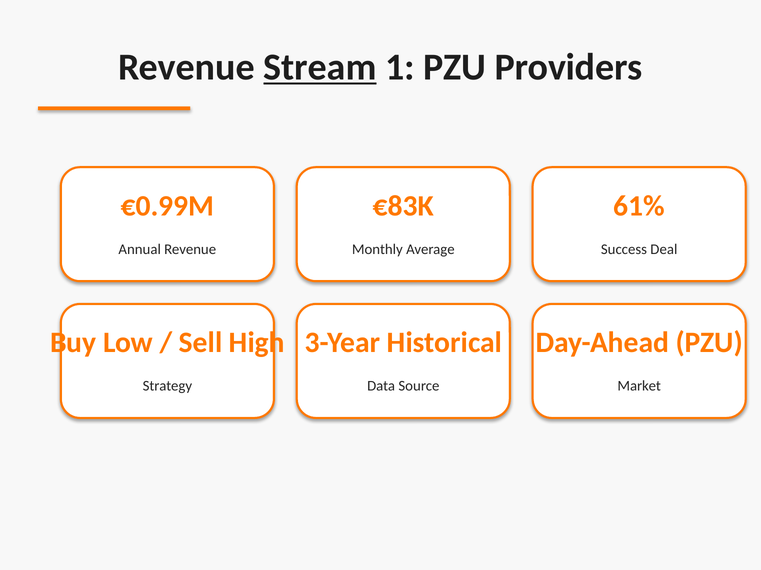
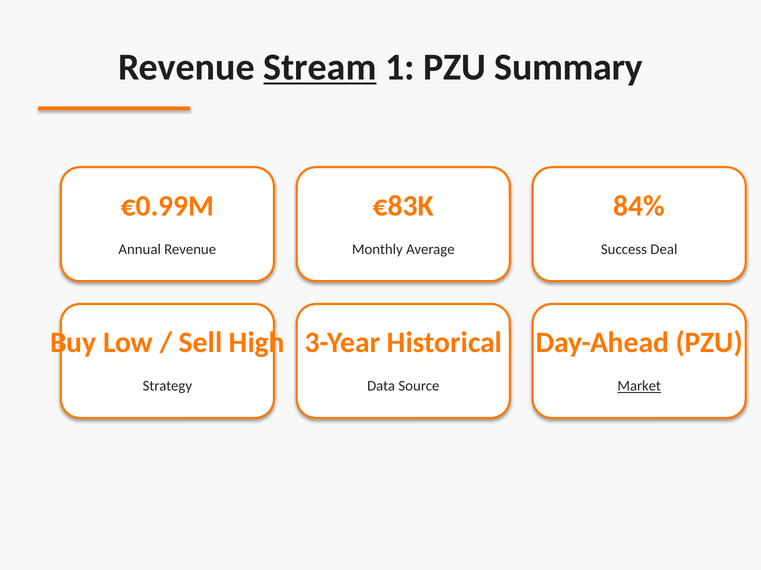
Providers: Providers -> Summary
61%: 61% -> 84%
Market underline: none -> present
